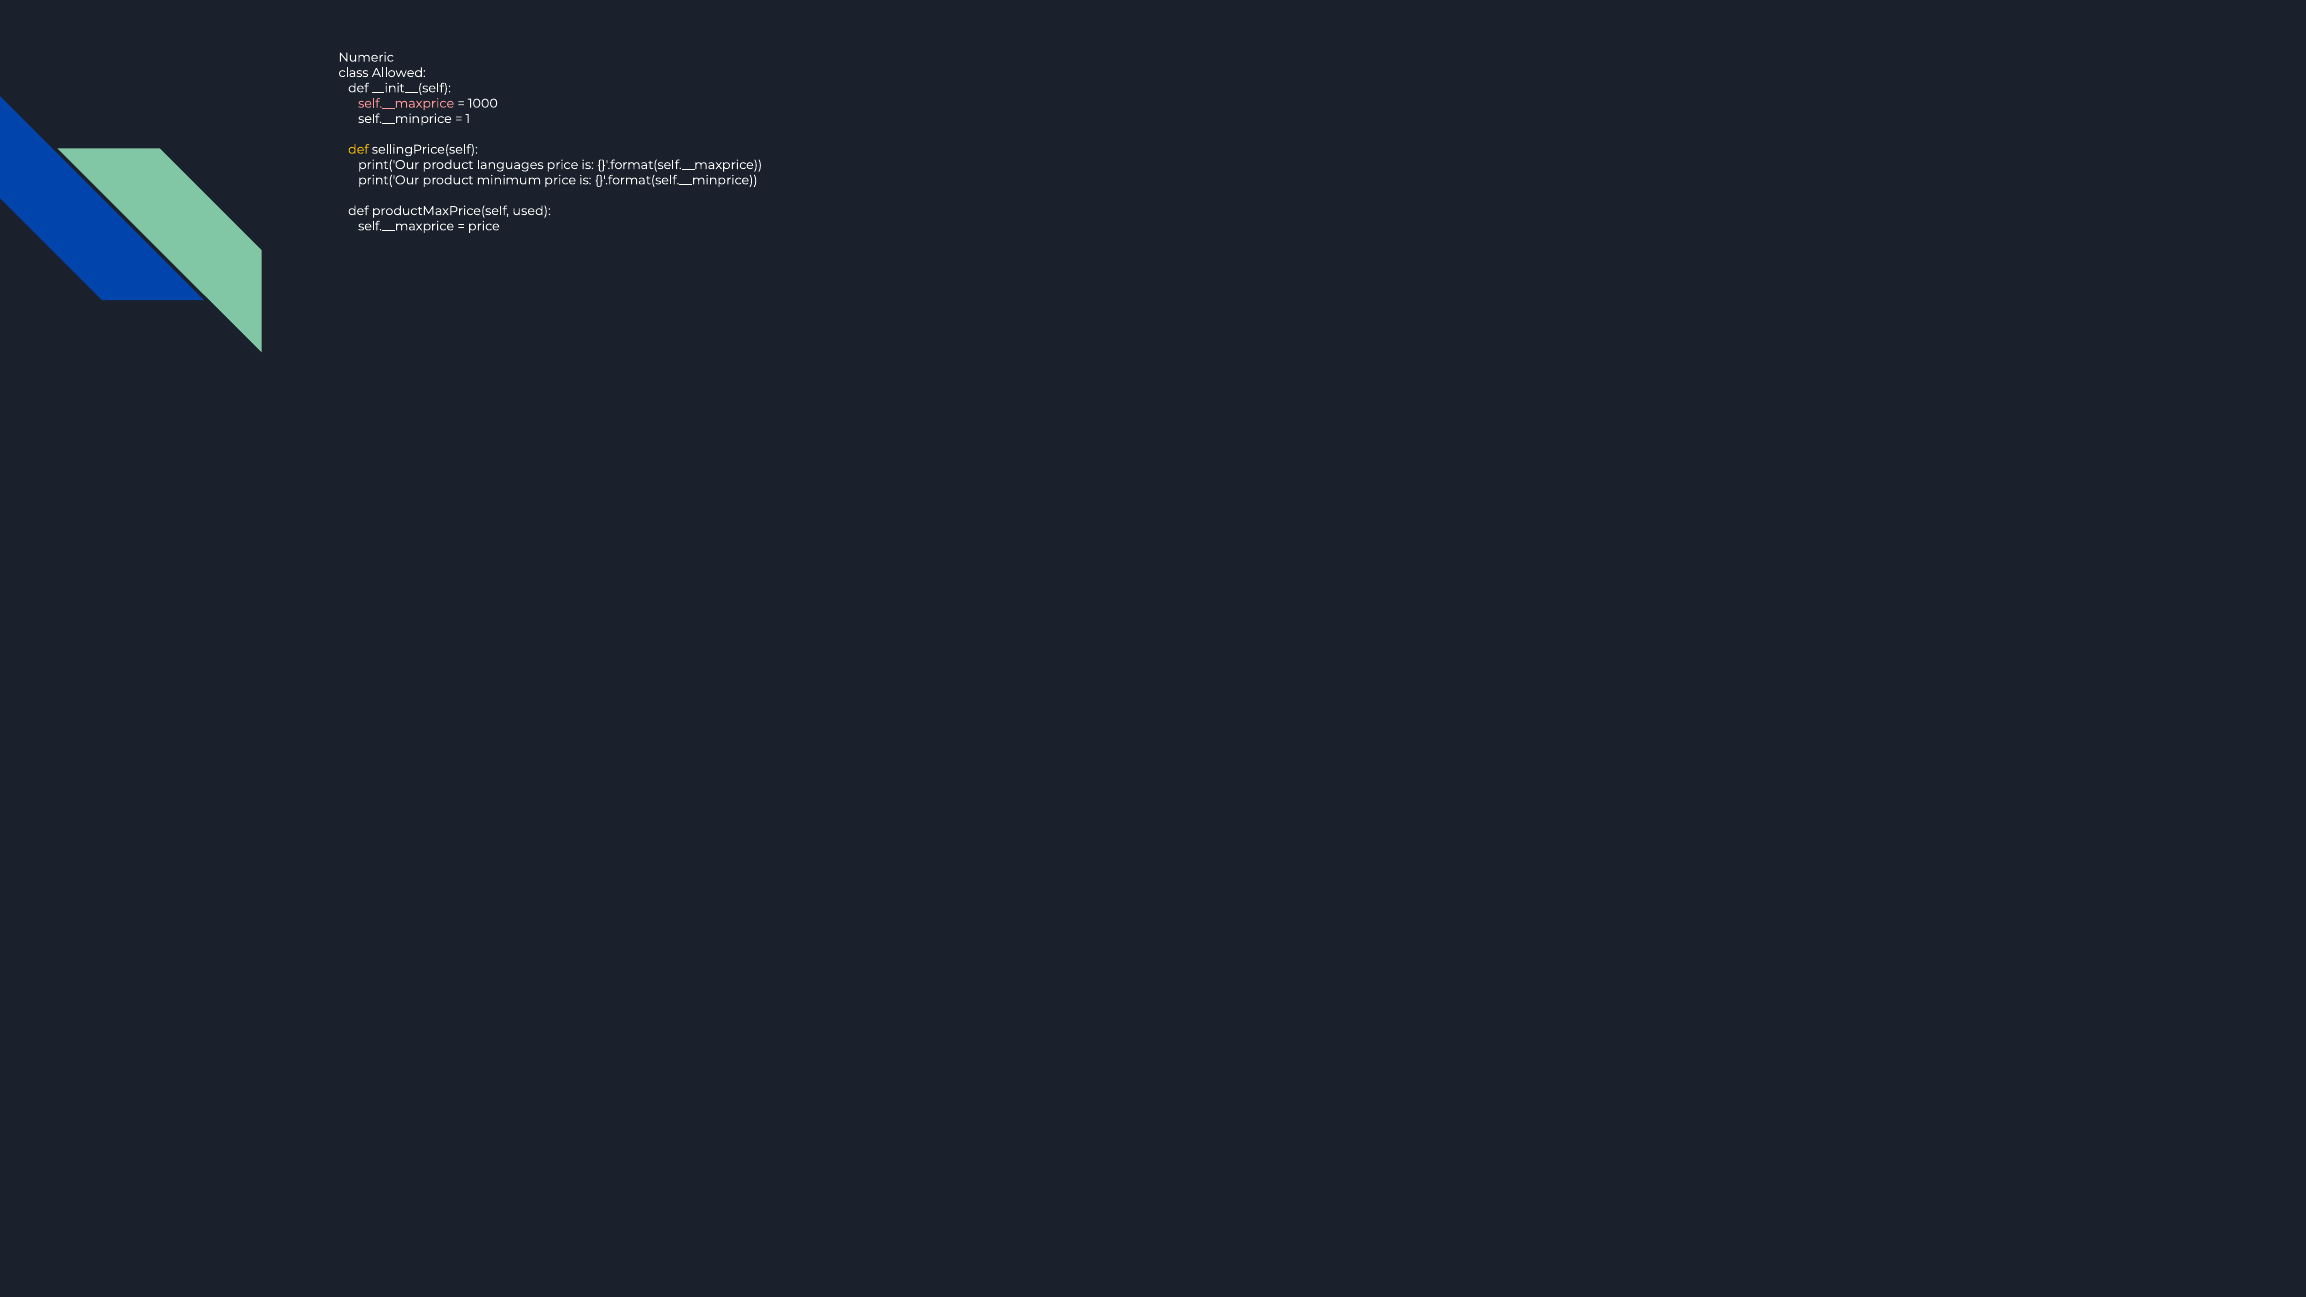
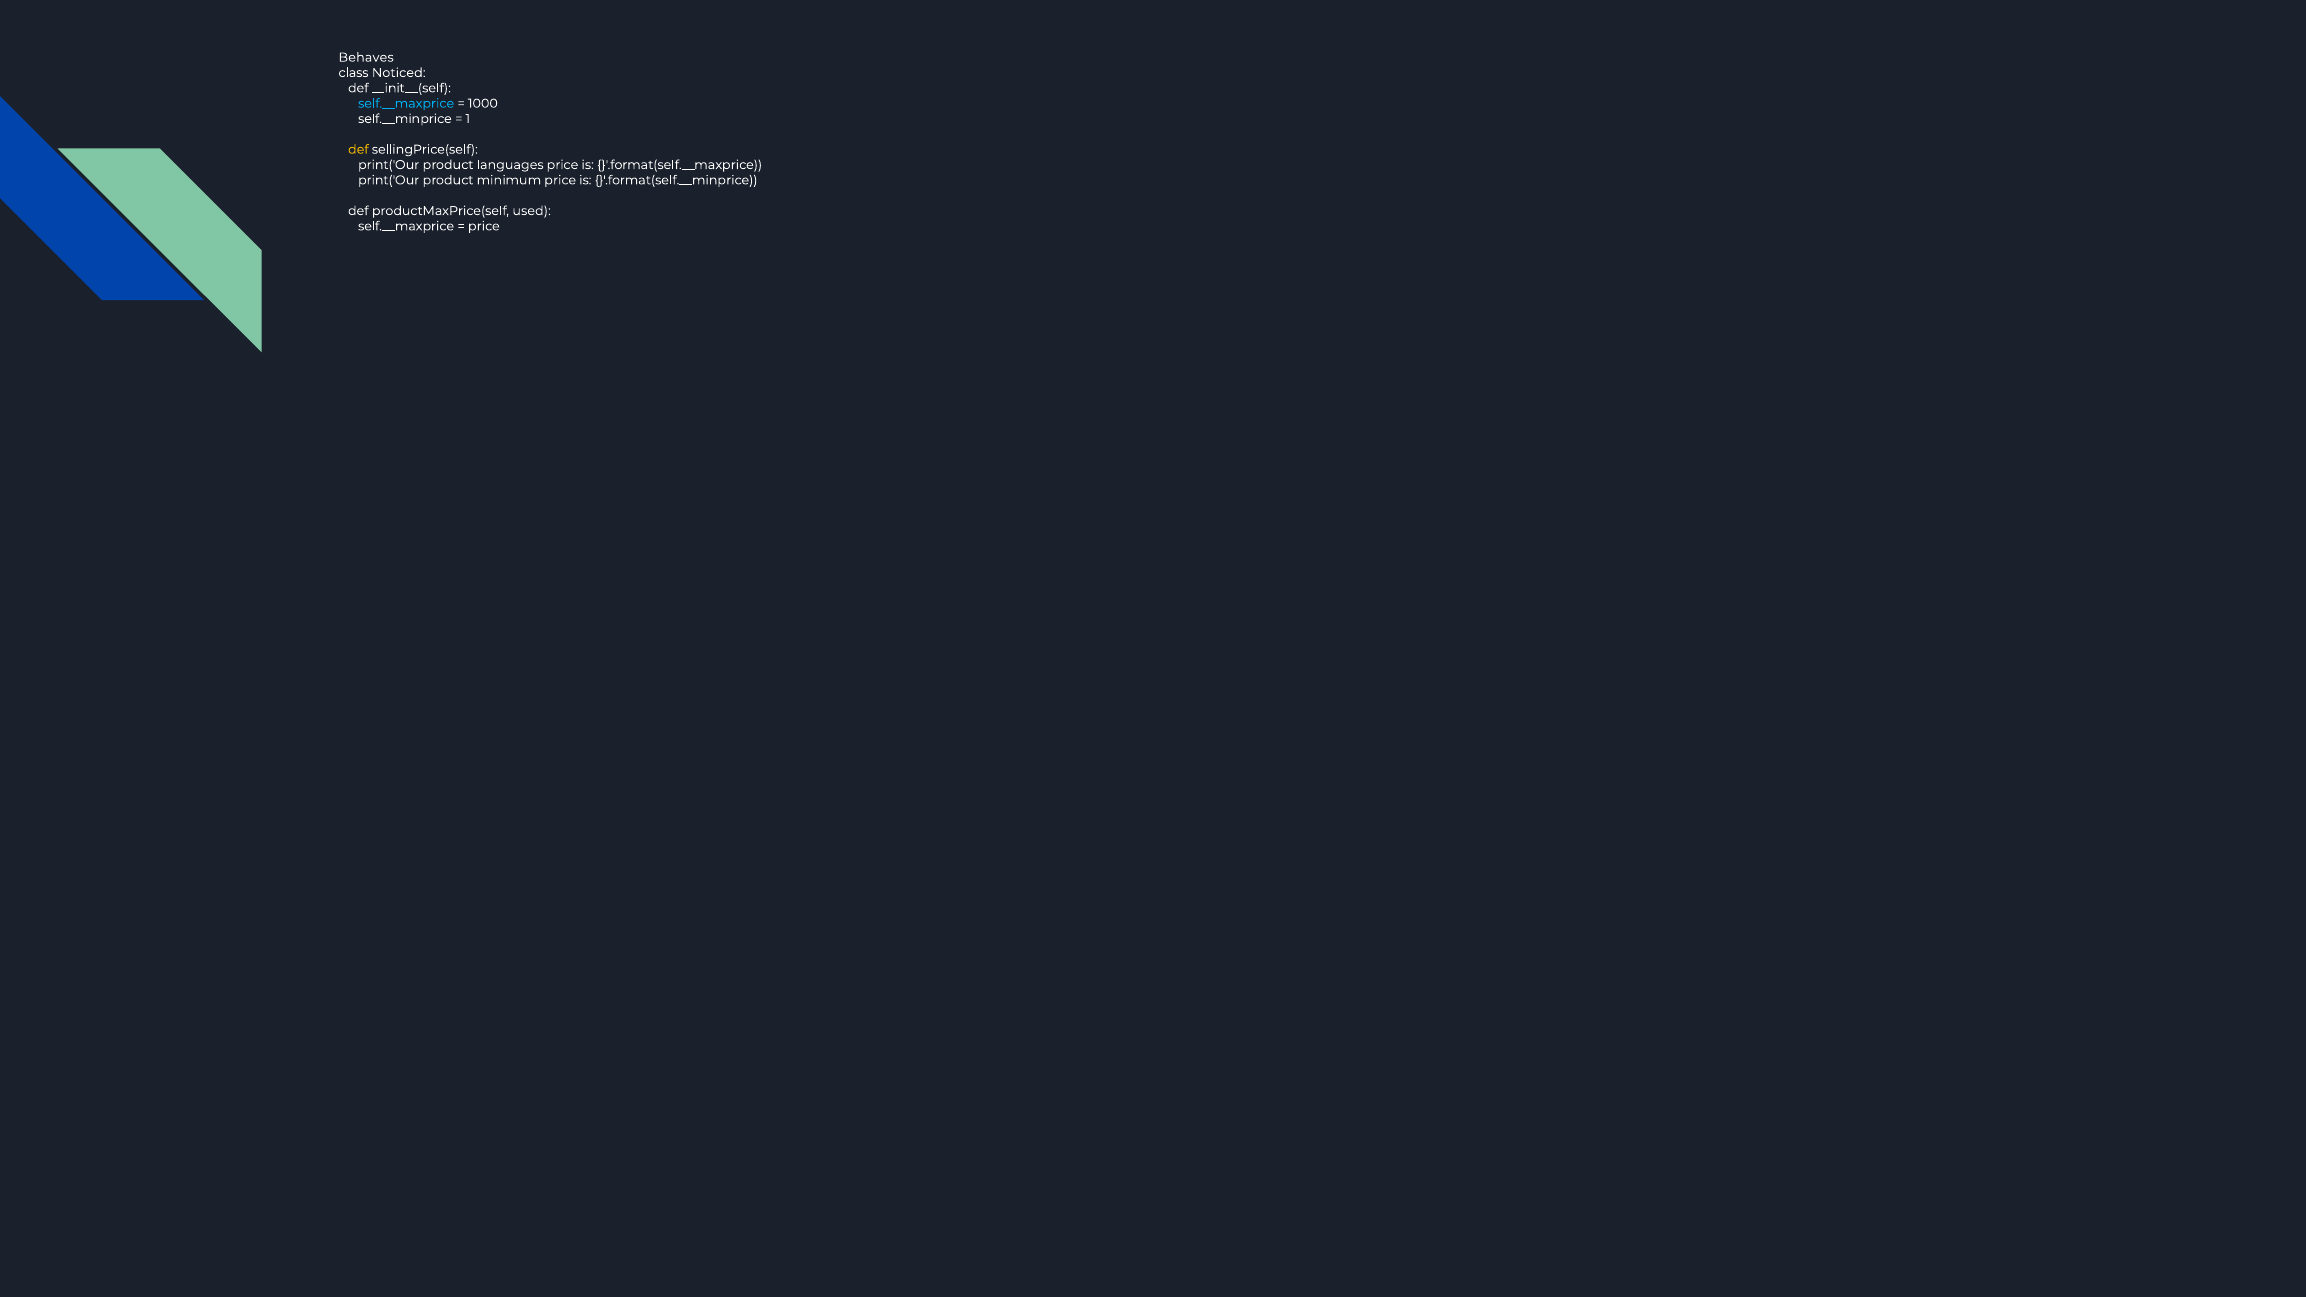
Numeric: Numeric -> Behaves
Allowed: Allowed -> Noticed
self.__maxprice at (406, 103) colour: pink -> light blue
